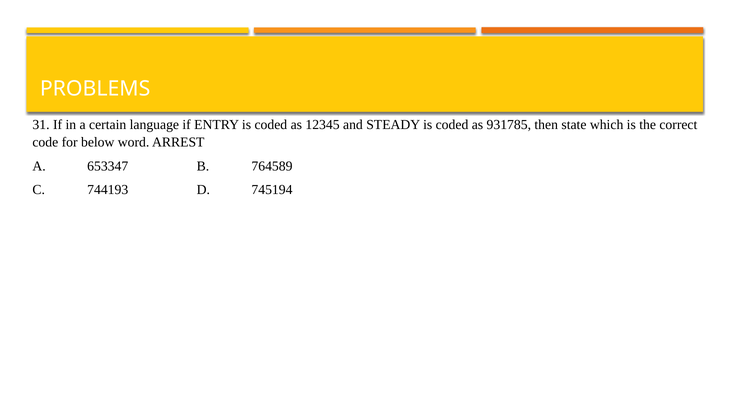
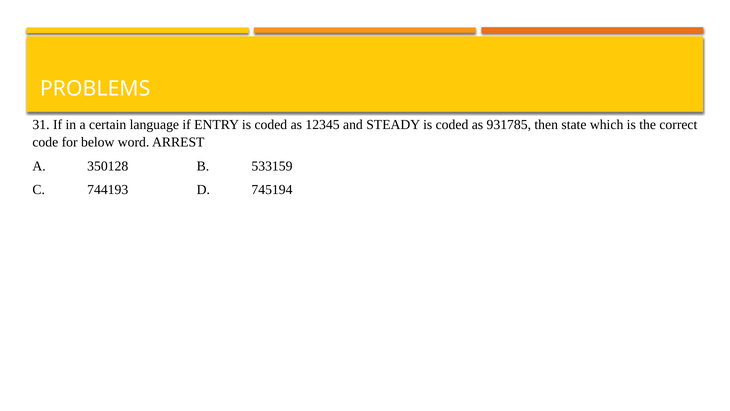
653347: 653347 -> 350128
764589: 764589 -> 533159
